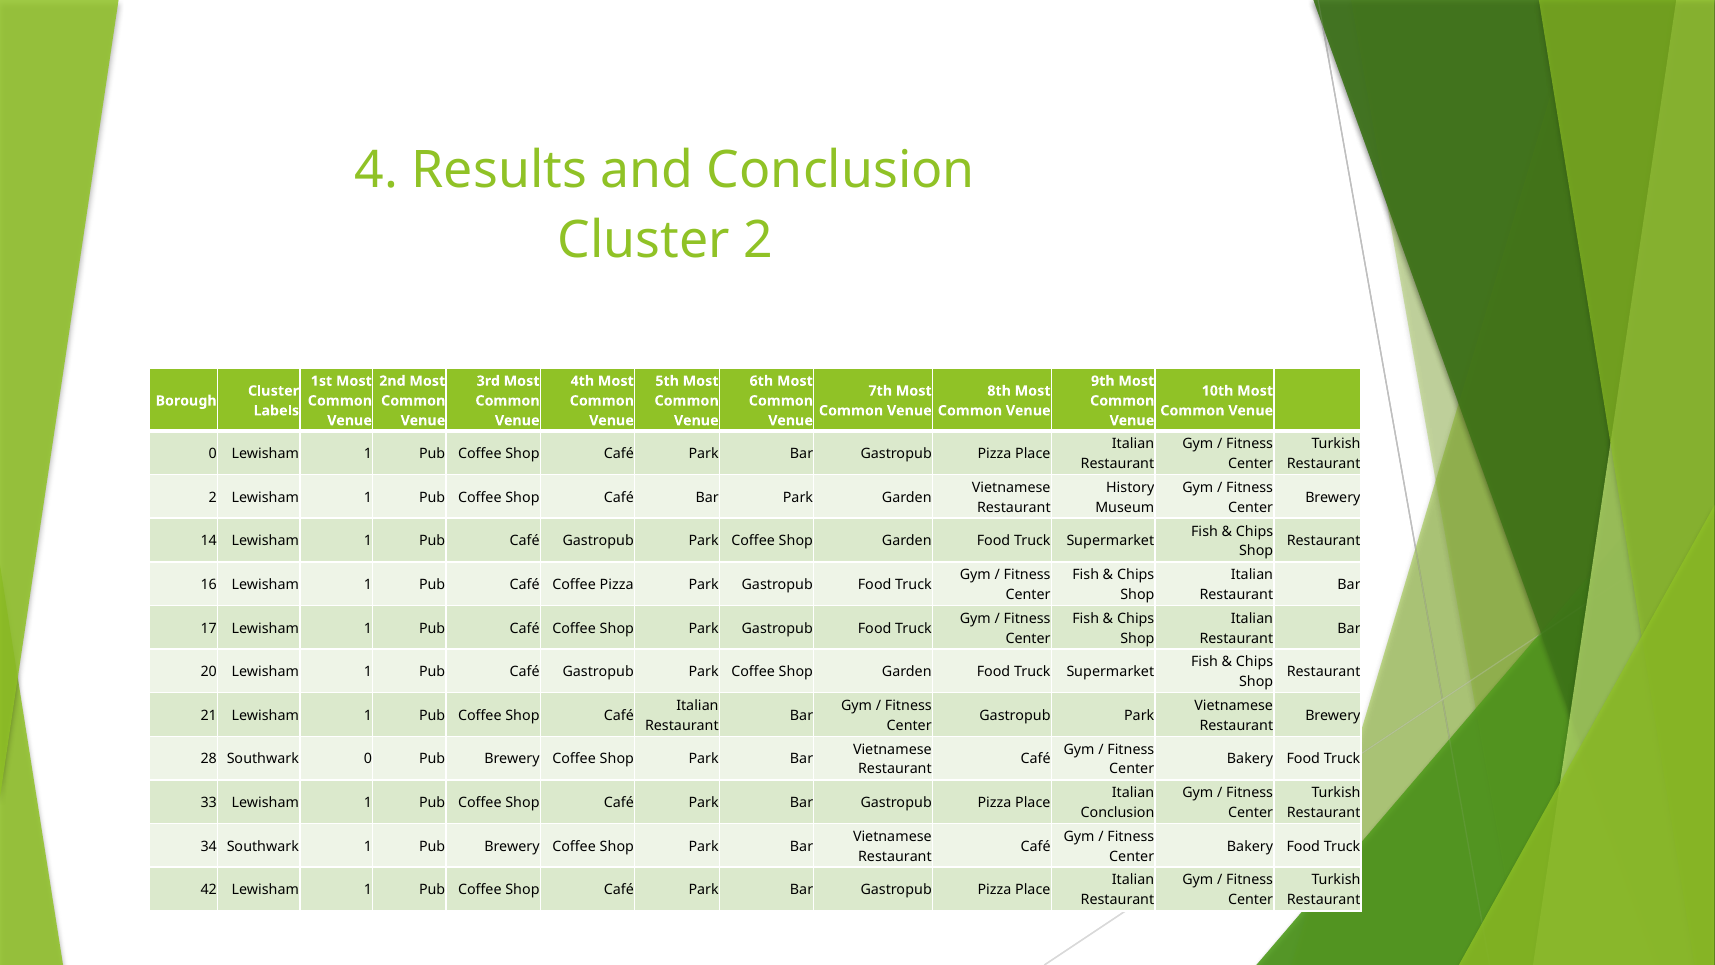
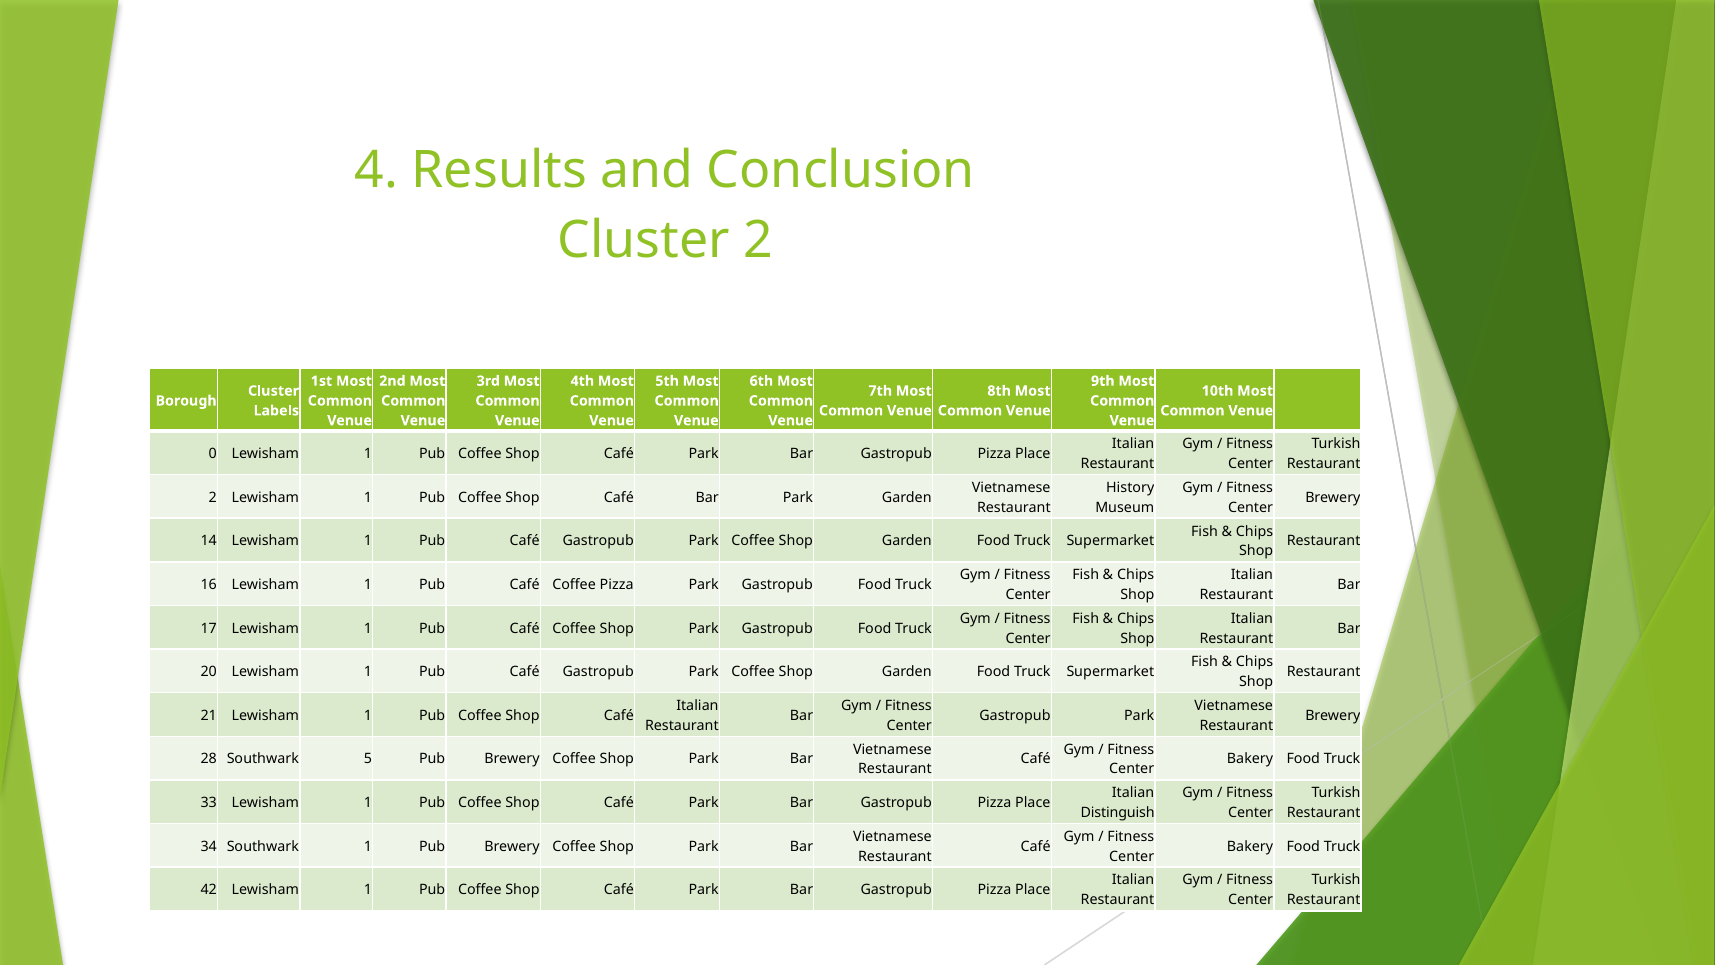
Southwark 0: 0 -> 5
Conclusion at (1118, 813): Conclusion -> Distinguish
